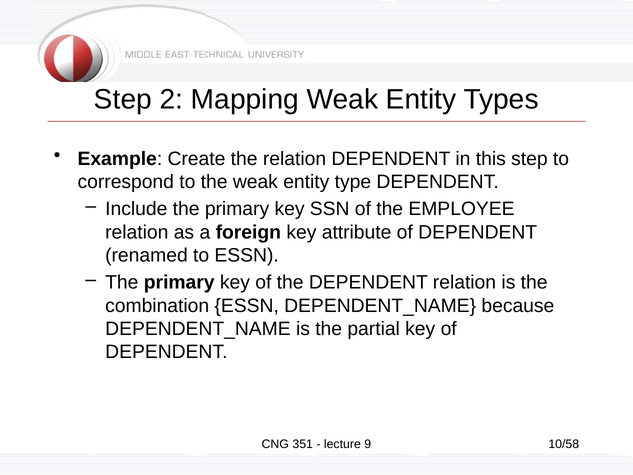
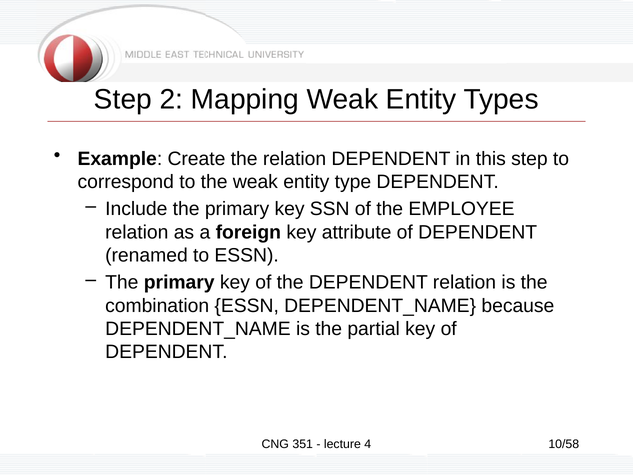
9: 9 -> 4
